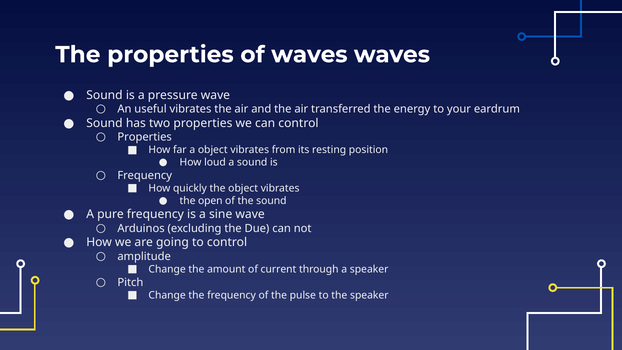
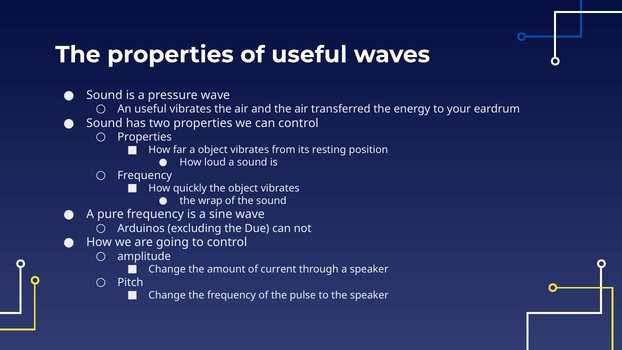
of waves: waves -> useful
open: open -> wrap
